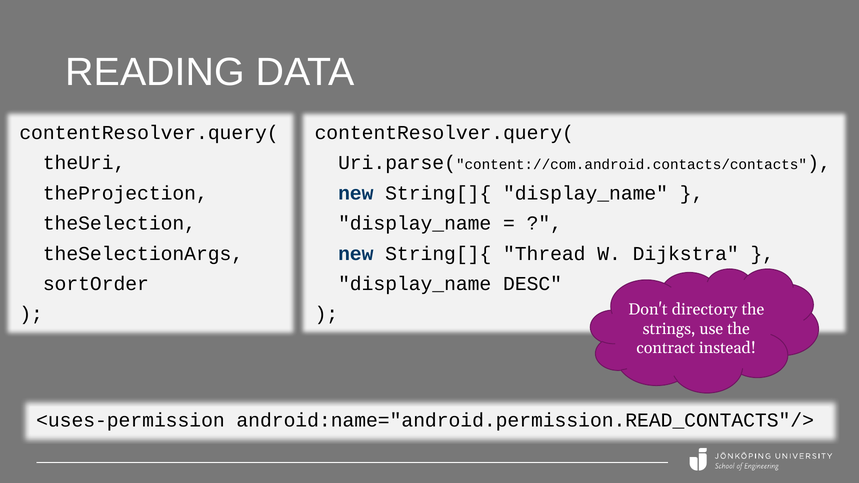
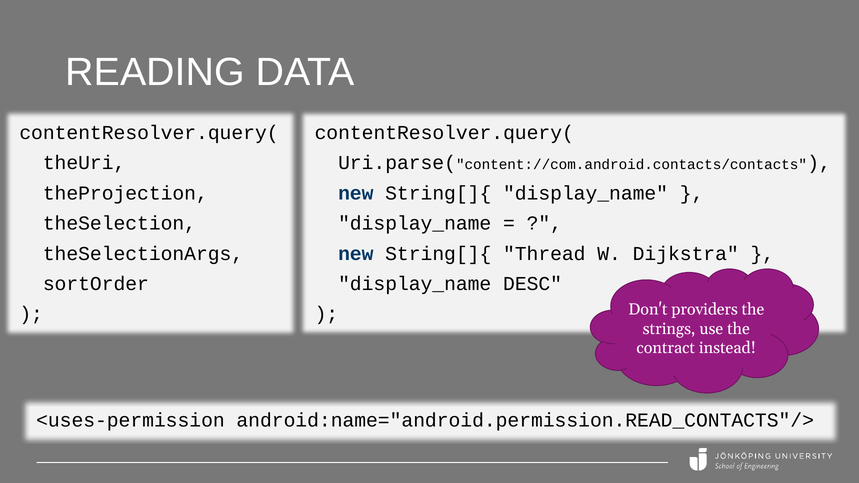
directory: directory -> providers
